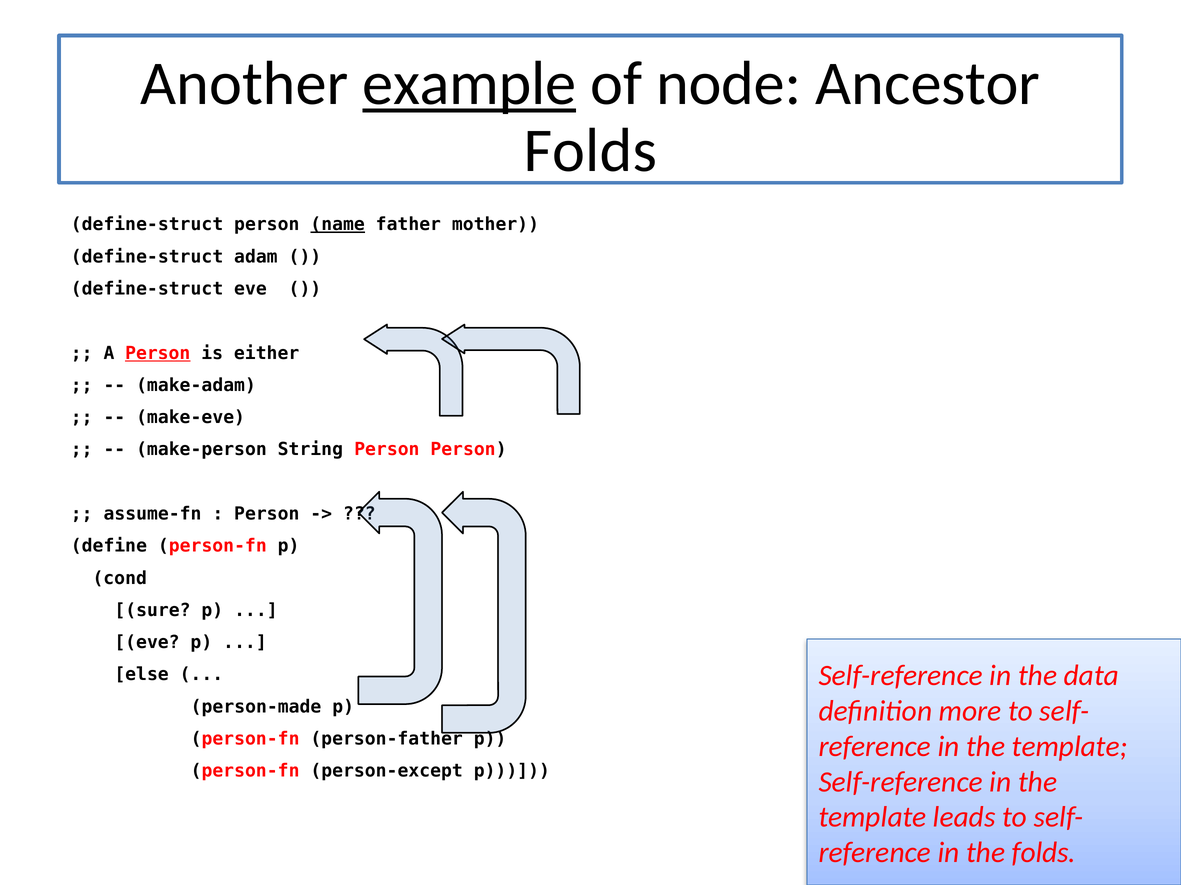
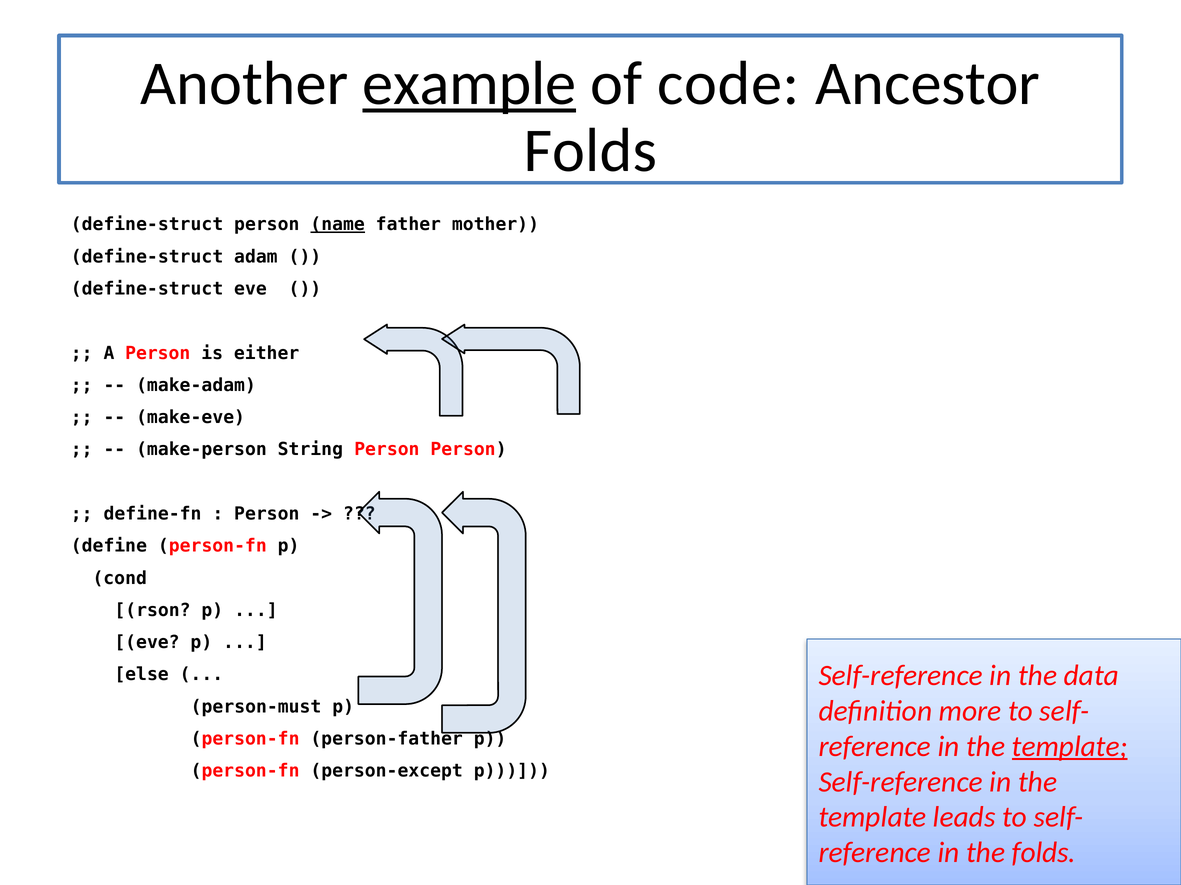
node: node -> code
Person at (158, 353) underline: present -> none
assume-fn: assume-fn -> define-fn
sure: sure -> rson
person-made: person-made -> person-must
template at (1070, 747) underline: none -> present
